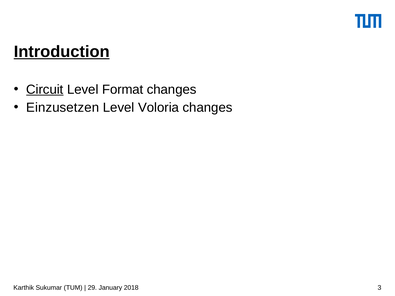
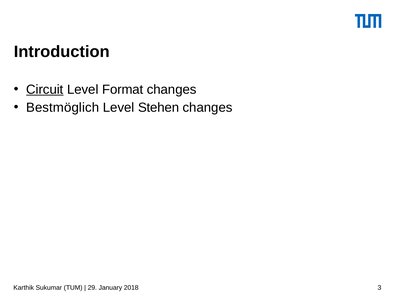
Introduction underline: present -> none
Einzusetzen: Einzusetzen -> Bestmöglich
Voloria: Voloria -> Stehen
